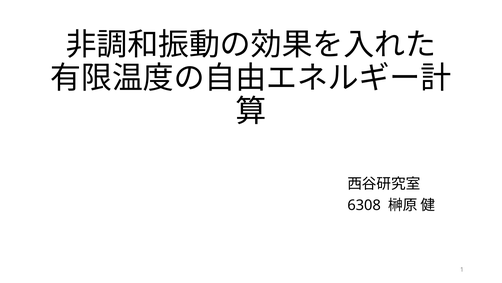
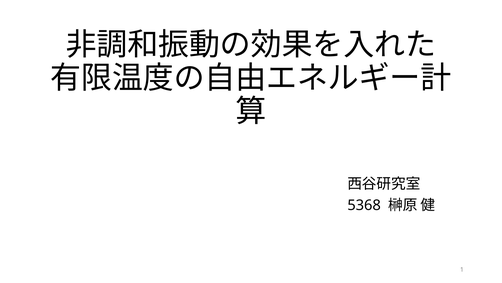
6308: 6308 -> 5368
